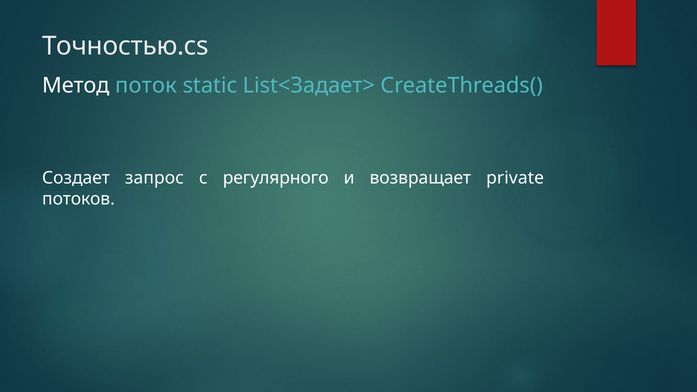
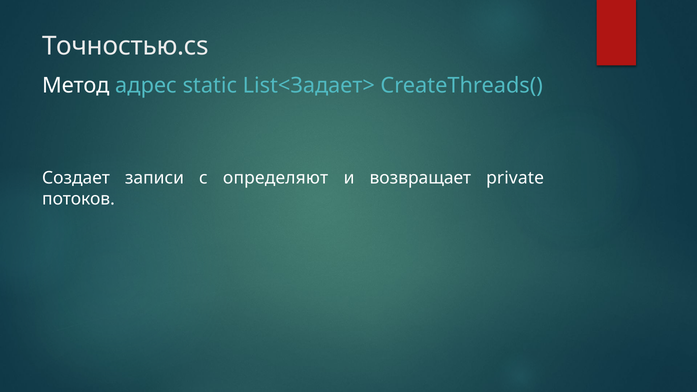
поток: поток -> адрес
запрос: запрос -> записи
регулярного: регулярного -> определяют
